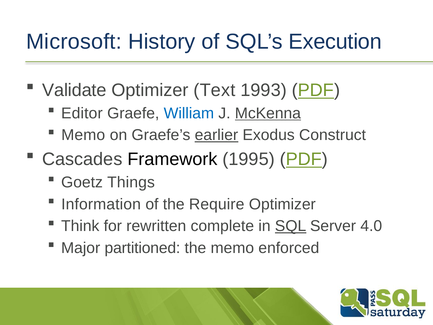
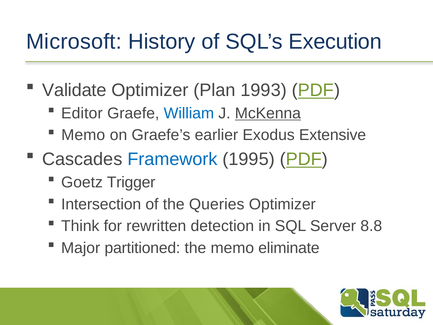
Text: Text -> Plan
earlier underline: present -> none
Construct: Construct -> Extensive
Framework colour: black -> blue
Things: Things -> Trigger
Information: Information -> Intersection
Require: Require -> Queries
complete: complete -> detection
SQL underline: present -> none
4.0: 4.0 -> 8.8
enforced: enforced -> eliminate
